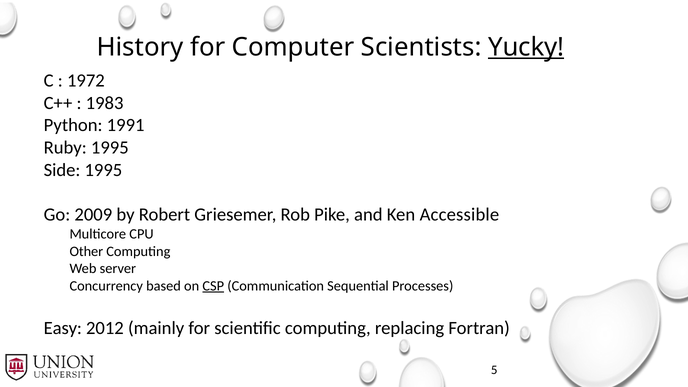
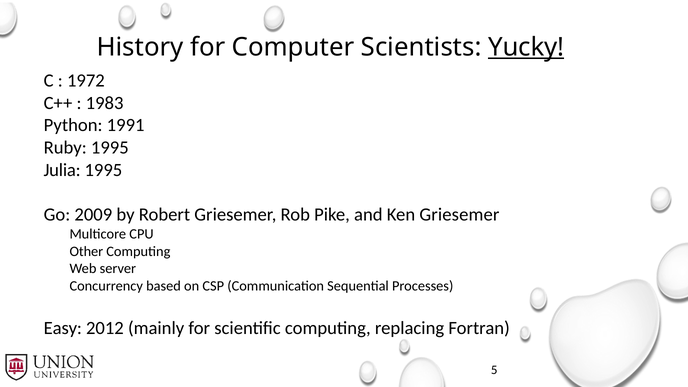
Side: Side -> Julia
Ken Accessible: Accessible -> Griesemer
CSP underline: present -> none
